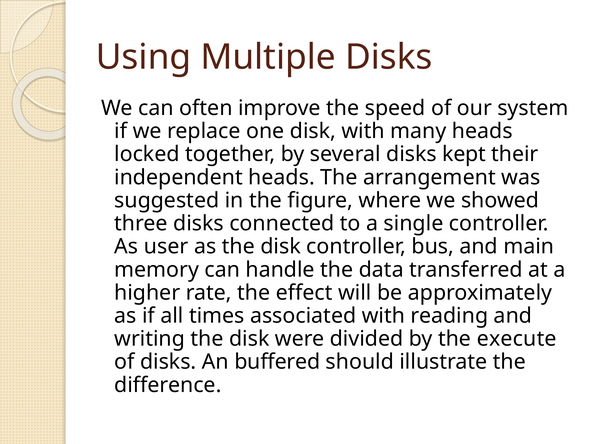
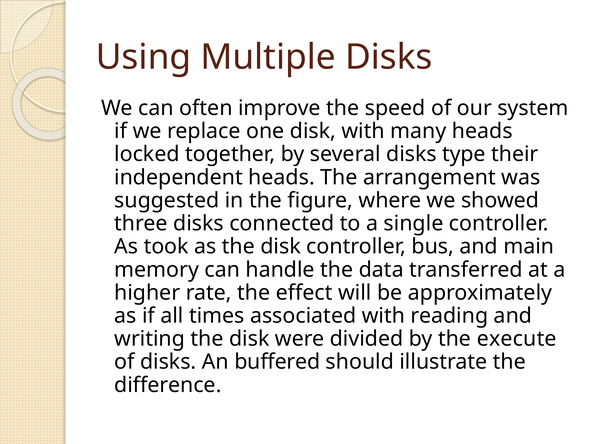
kept: kept -> type
user: user -> took
